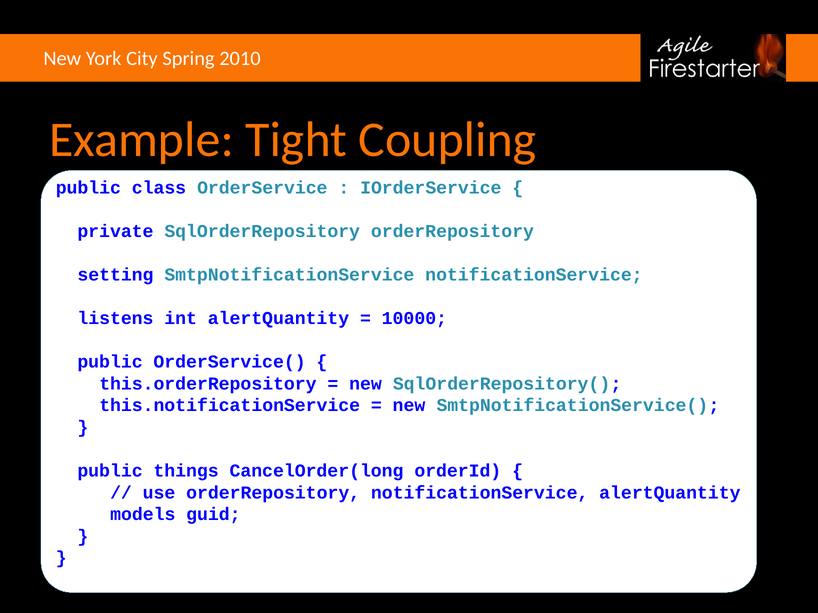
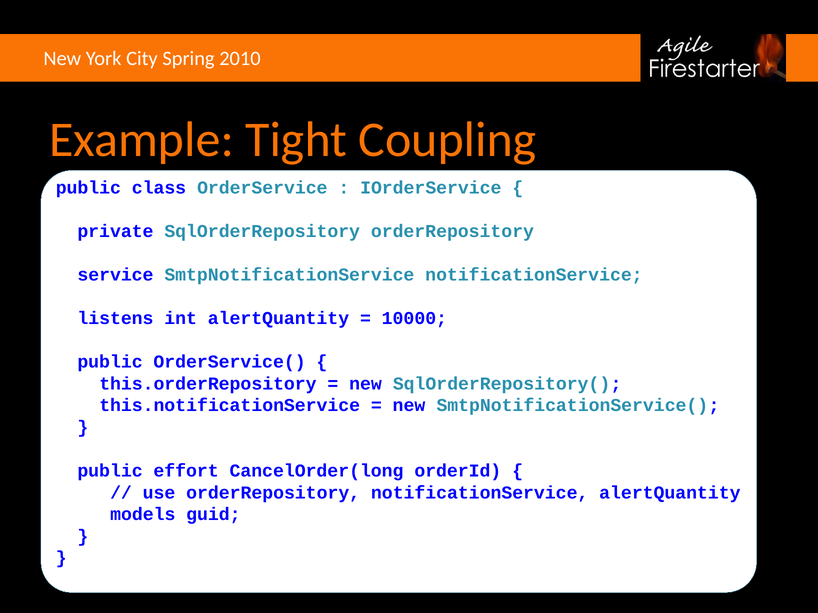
setting: setting -> service
things: things -> effort
